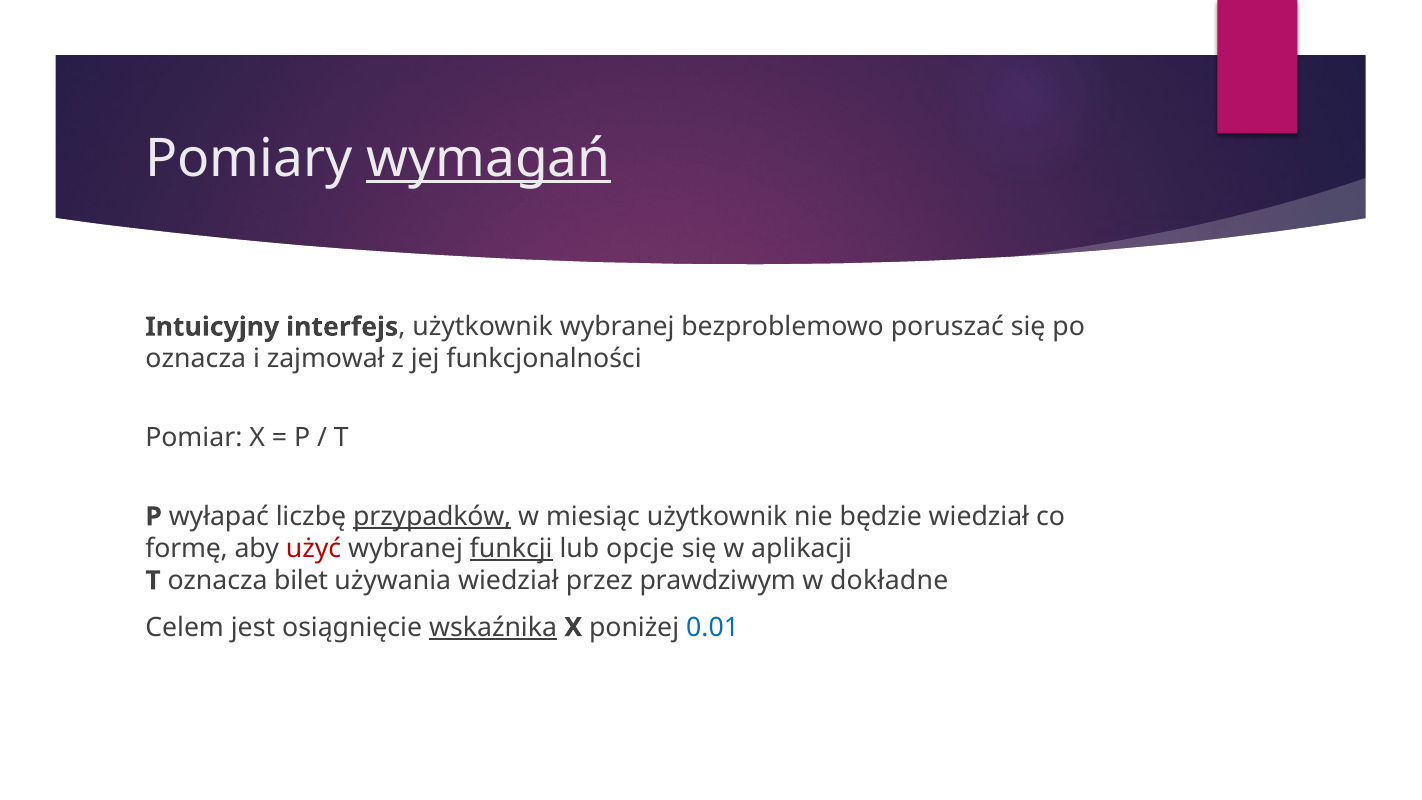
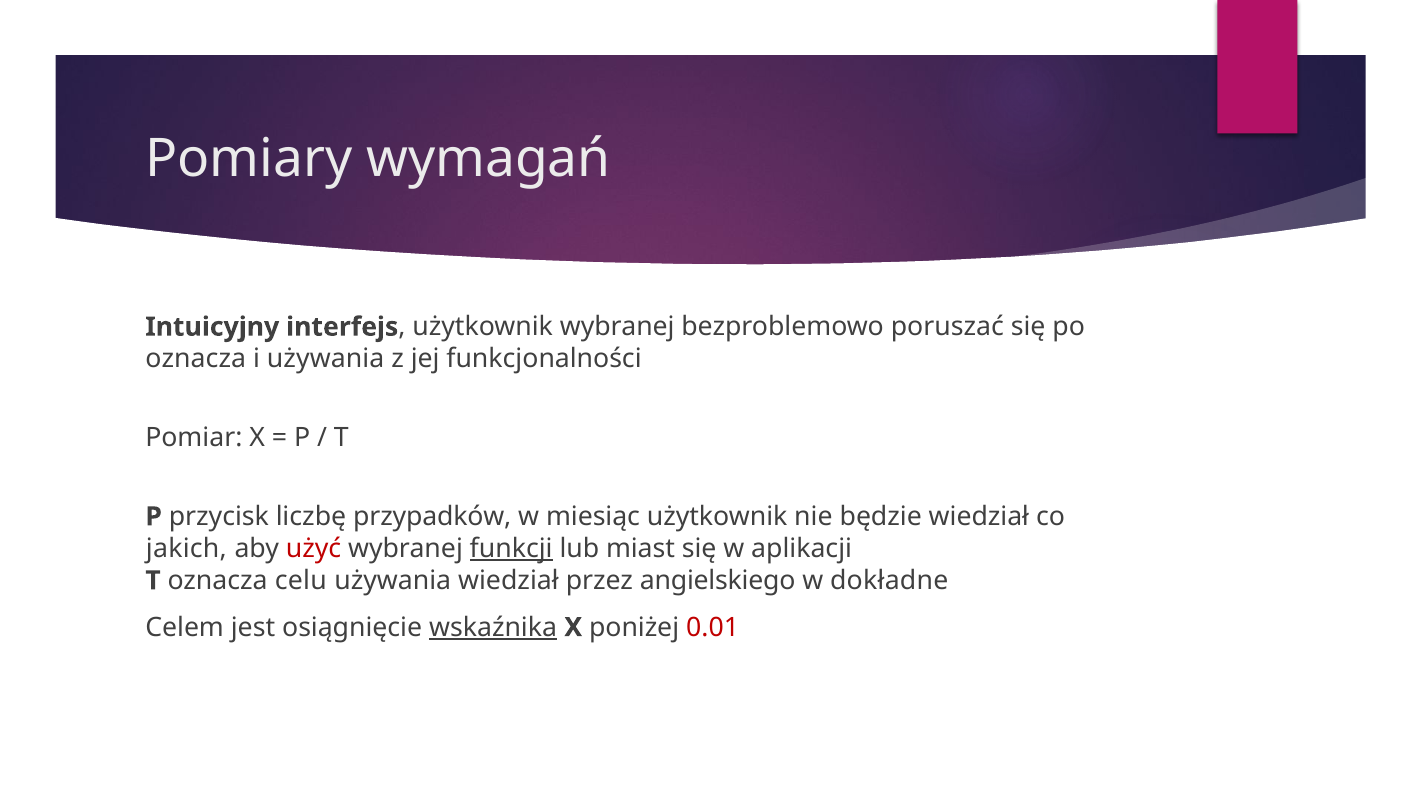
wymagań underline: present -> none
i zajmował: zajmował -> używania
wyłapać: wyłapać -> przycisk
przypadków underline: present -> none
formę: formę -> jakich
opcje: opcje -> miast
bilet: bilet -> celu
prawdziwym: prawdziwym -> angielskiego
0.01 colour: blue -> red
